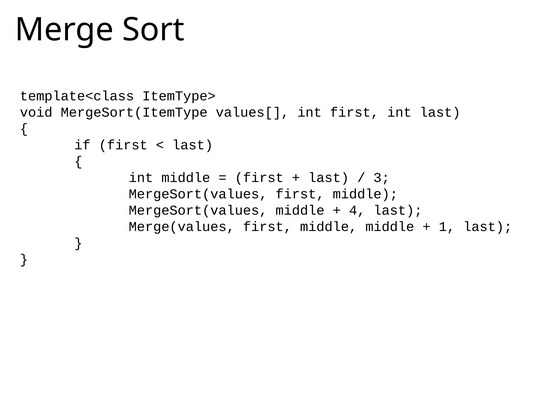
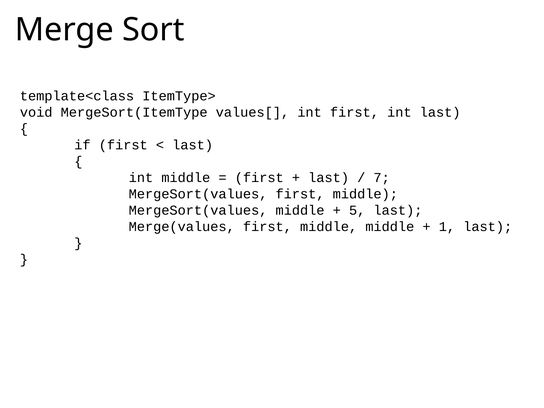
3: 3 -> 7
4: 4 -> 5
